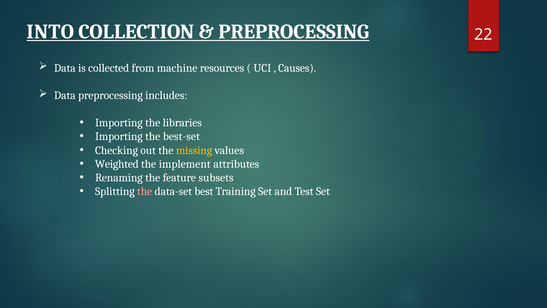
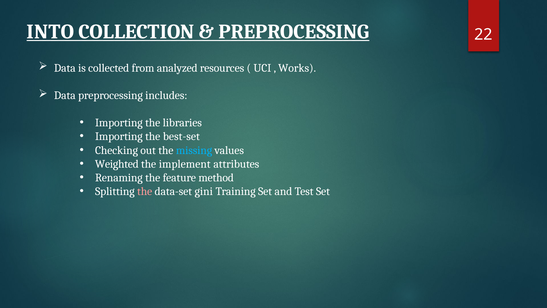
machine: machine -> analyzed
Causes: Causes -> Works
missing colour: yellow -> light blue
subsets: subsets -> method
best: best -> gini
